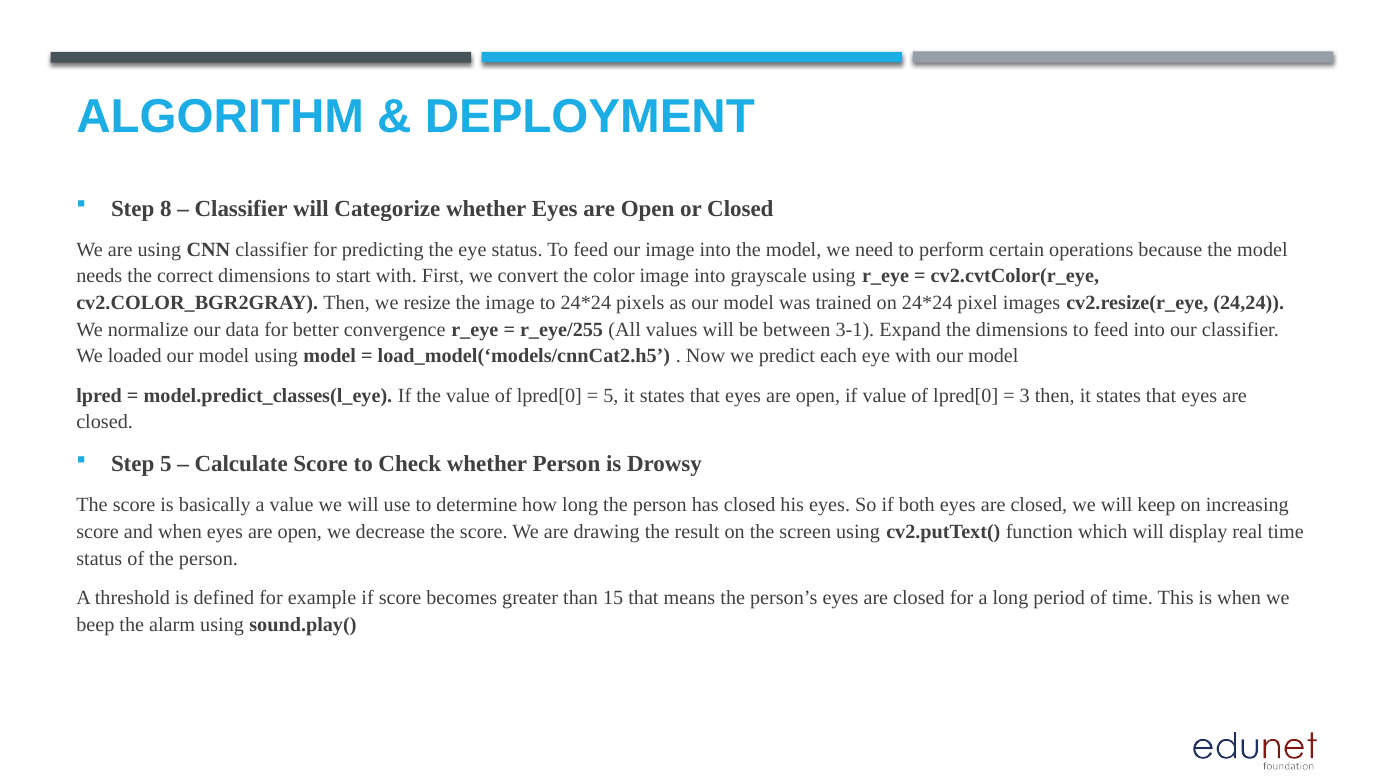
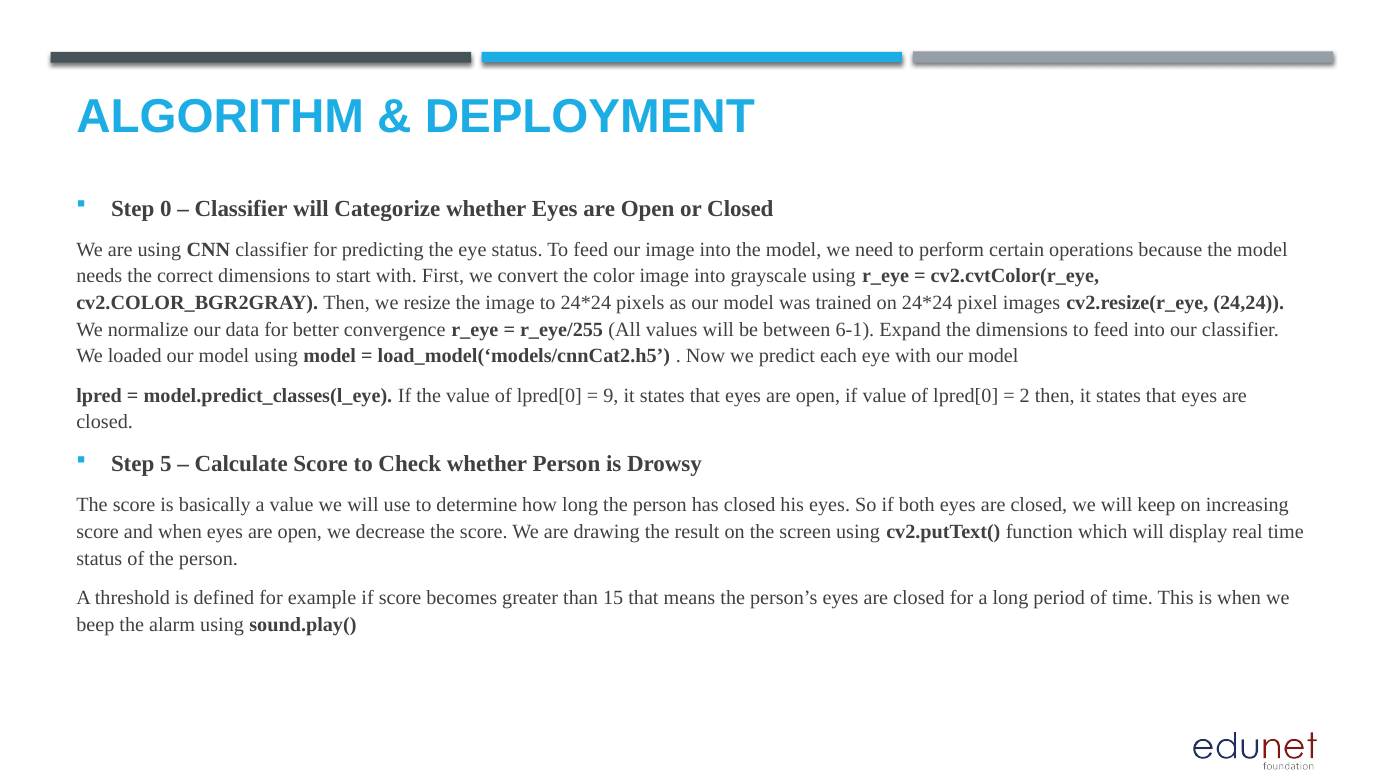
8: 8 -> 0
3-1: 3-1 -> 6-1
5 at (611, 396): 5 -> 9
3: 3 -> 2
